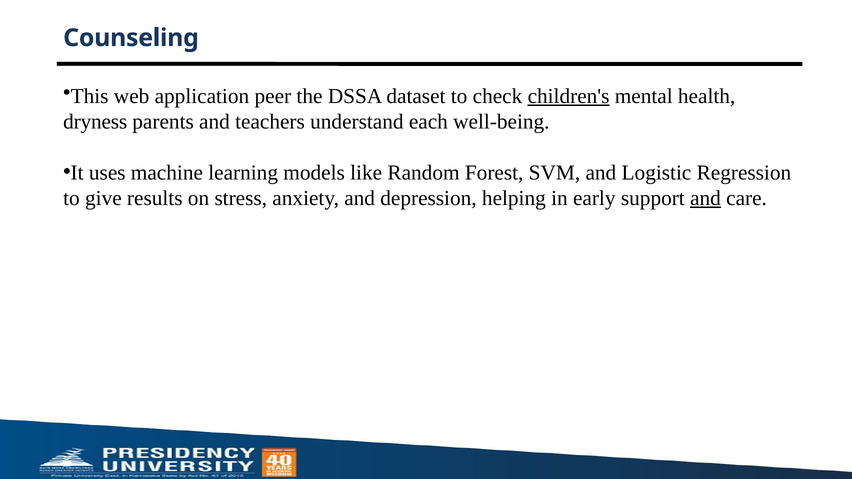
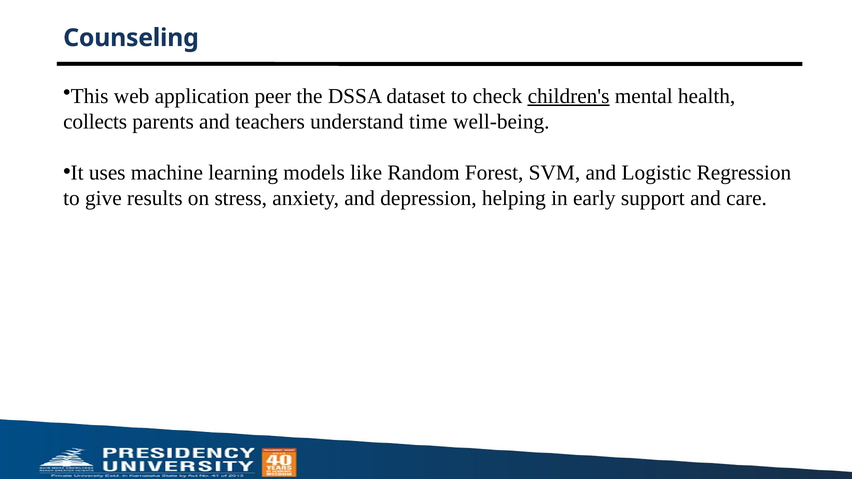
dryness: dryness -> collects
each: each -> time
and at (706, 198) underline: present -> none
